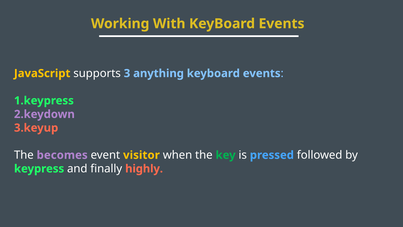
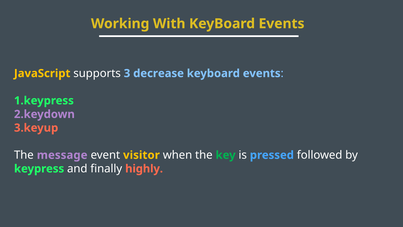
anything: anything -> decrease
becomes: becomes -> message
